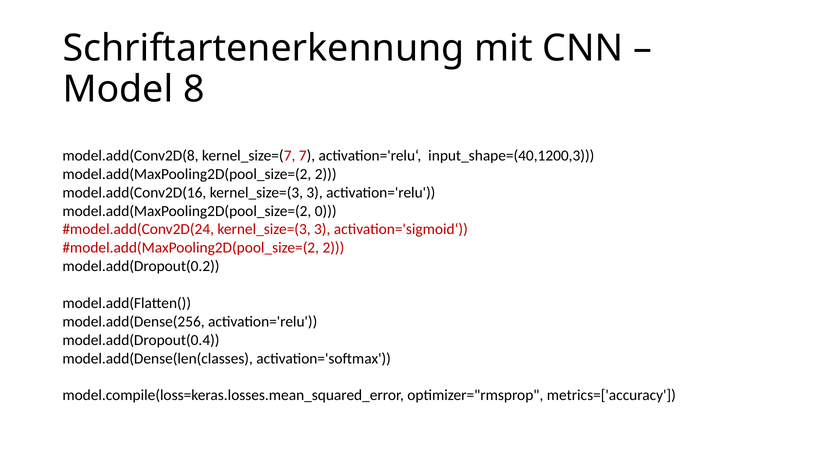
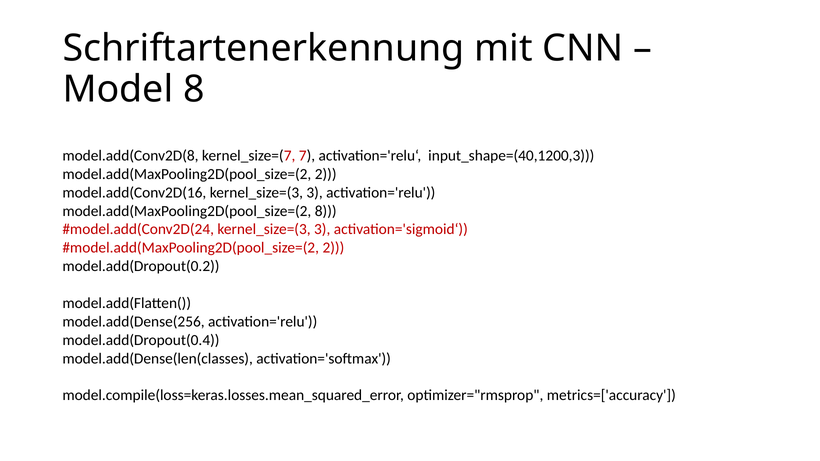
model.add(MaxPooling2D(pool_size=(2 0: 0 -> 8
